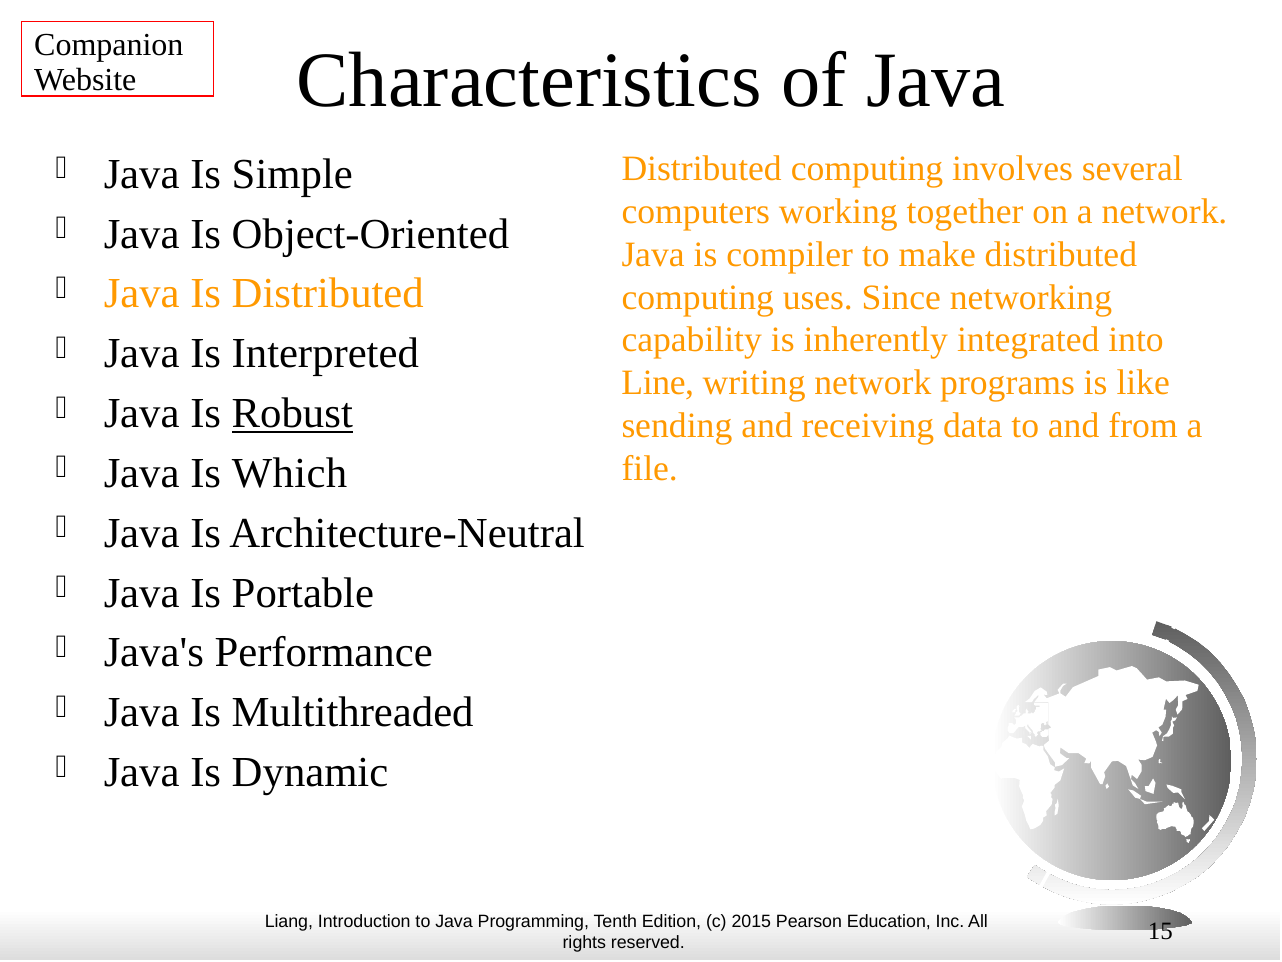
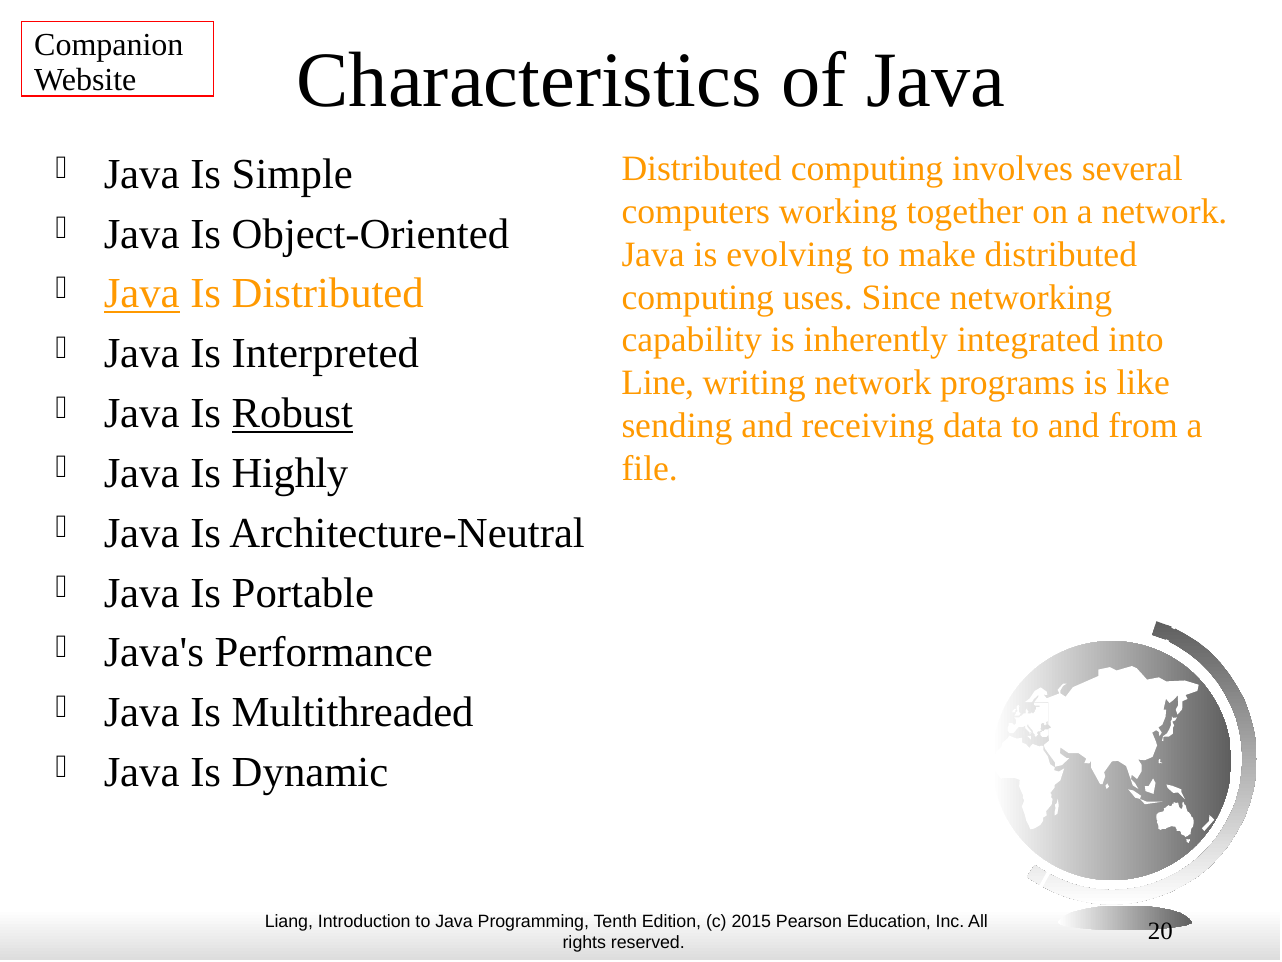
compiler: compiler -> evolving
Java at (142, 294) underline: none -> present
Which: Which -> Highly
15: 15 -> 20
